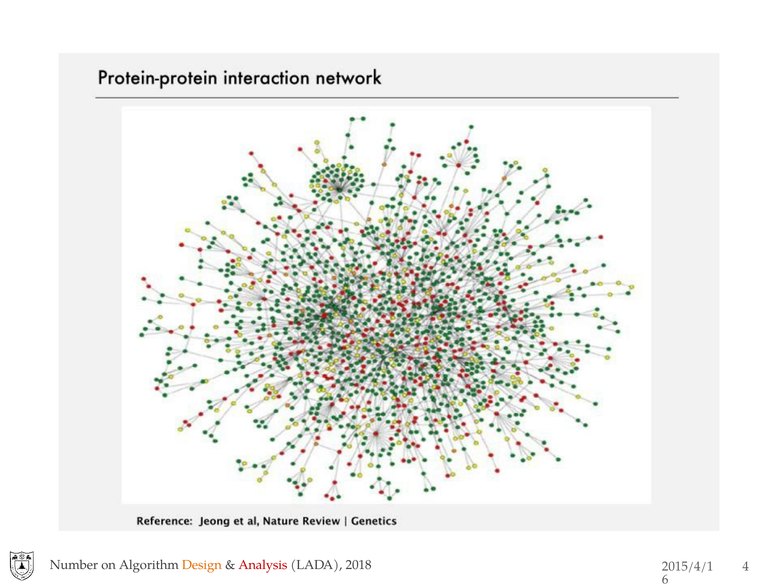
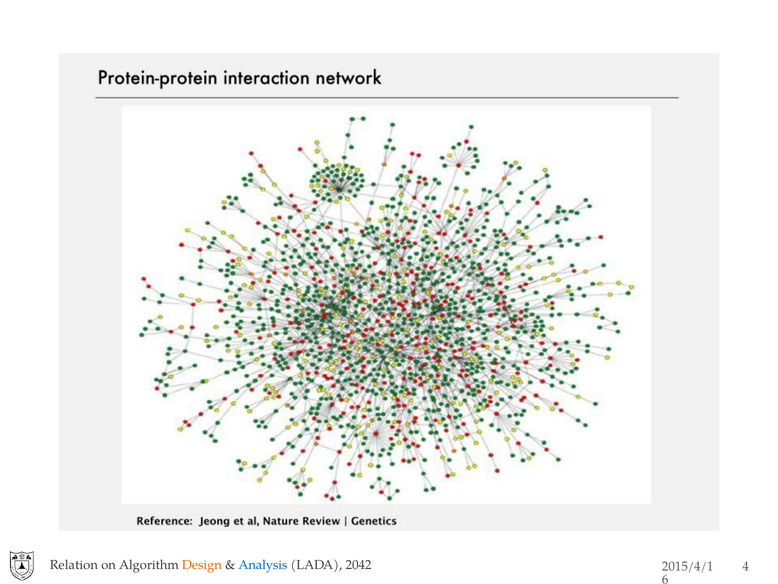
Number: Number -> Relation
Analysis colour: red -> blue
2018: 2018 -> 2042
